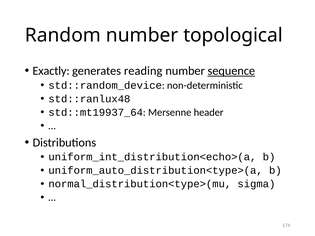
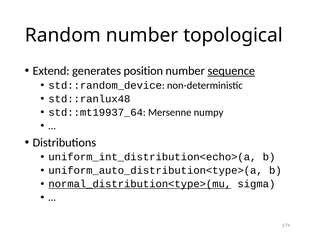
Exactly: Exactly -> Extend
reading: reading -> position
header: header -> numpy
normal_distribution<type>(mu underline: none -> present
